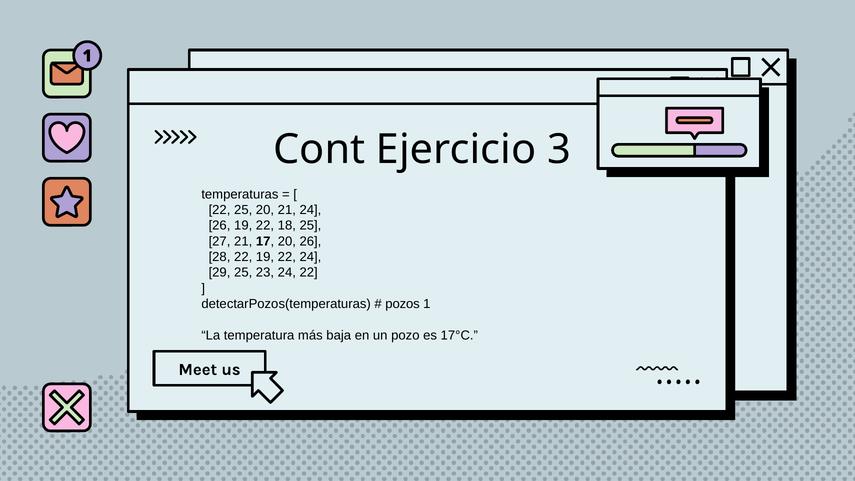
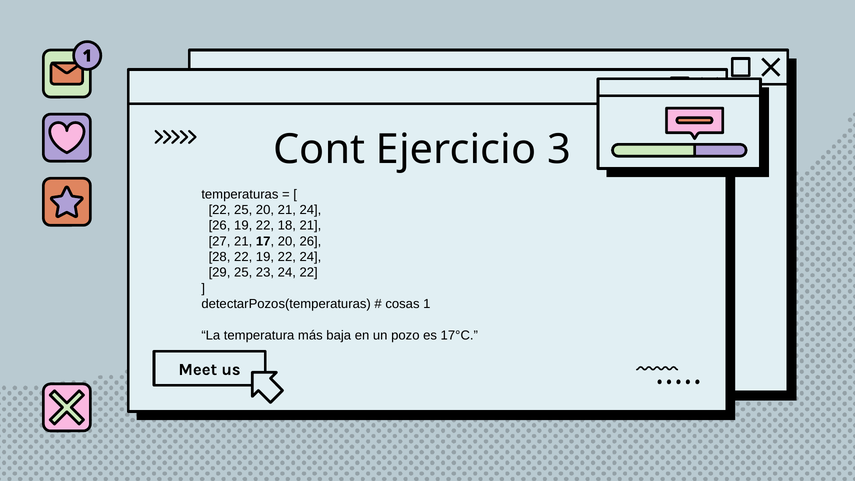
18 25: 25 -> 21
pozos: pozos -> cosas
